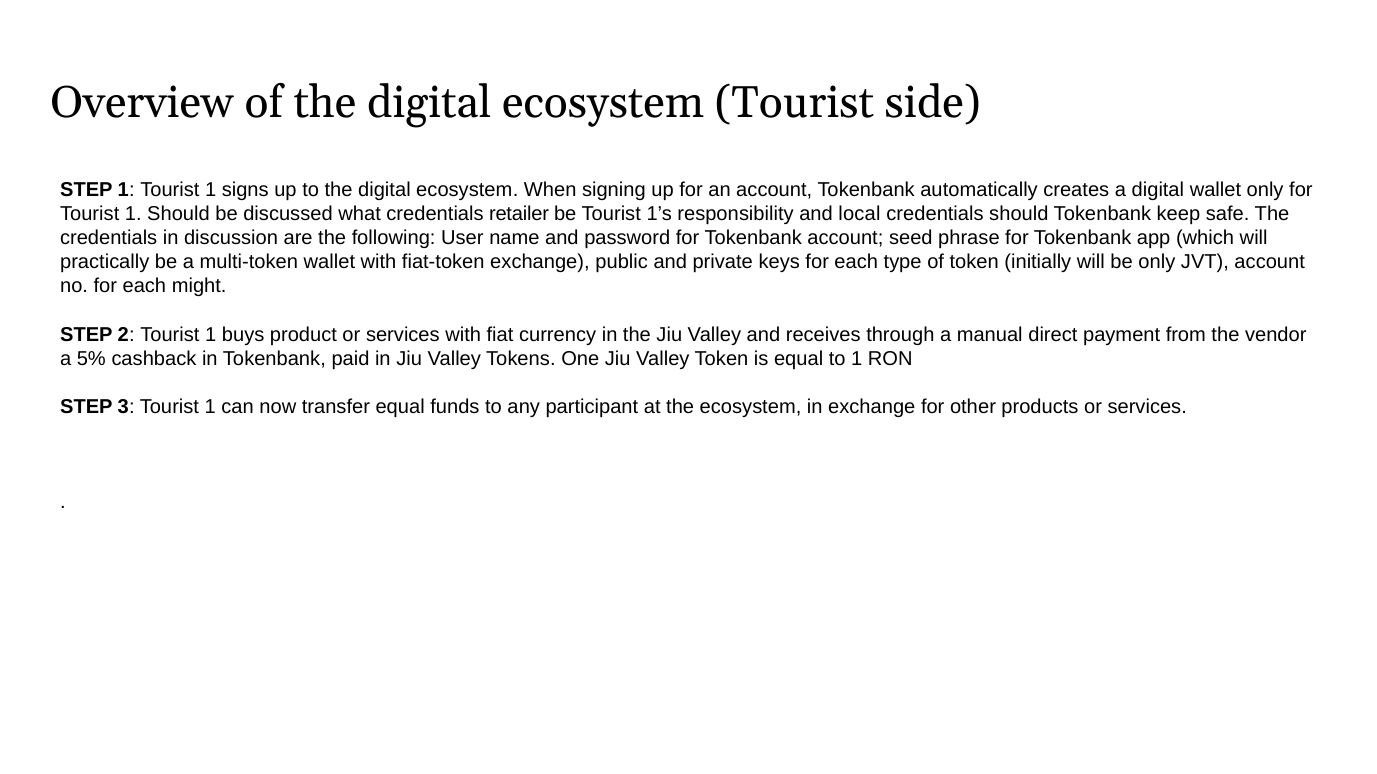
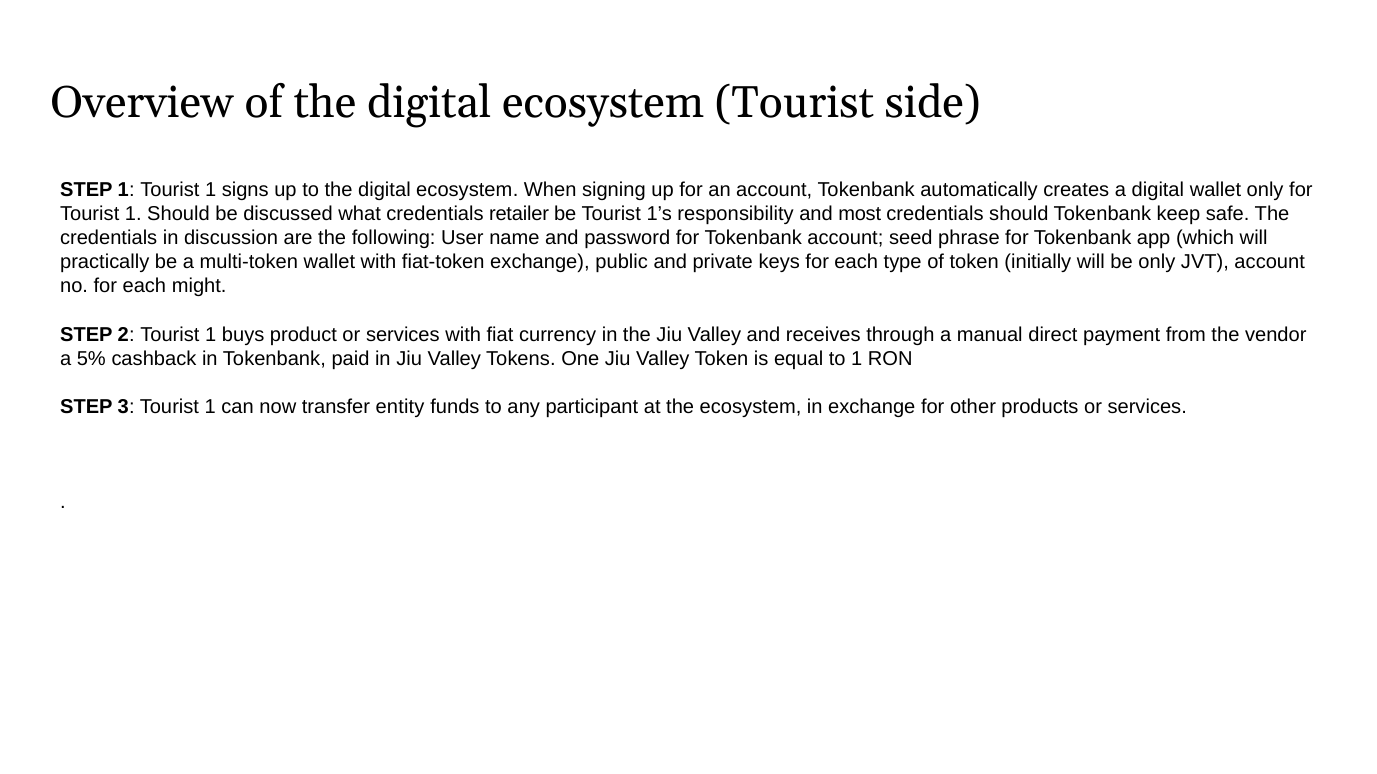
local: local -> most
transfer equal: equal -> entity
